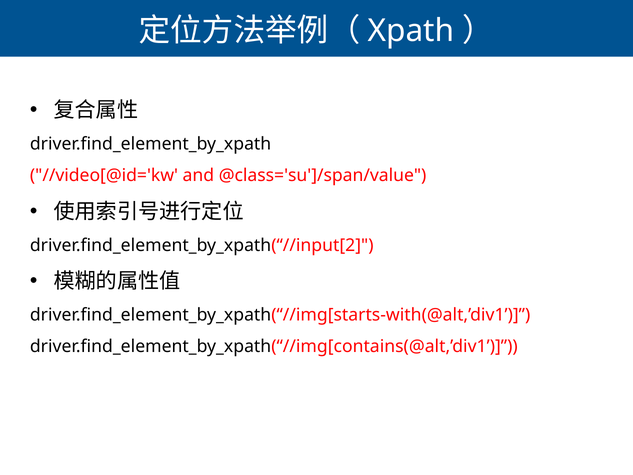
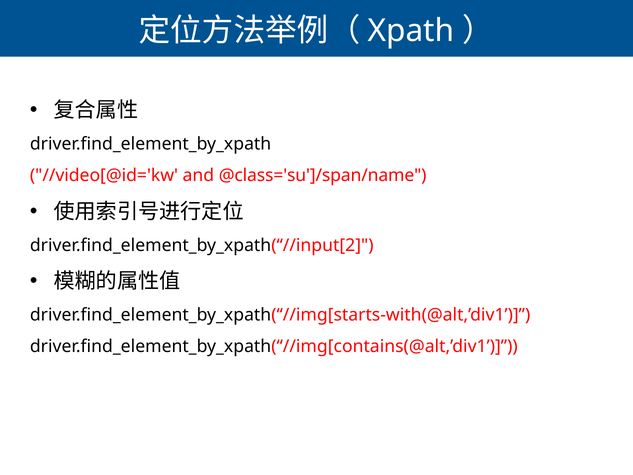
@class='su']/span/value: @class='su']/span/value -> @class='su']/span/name
